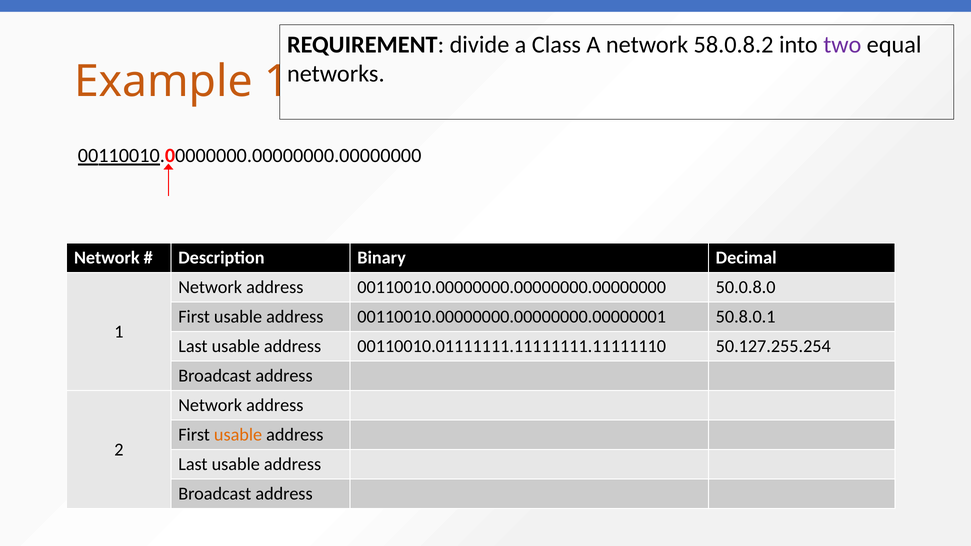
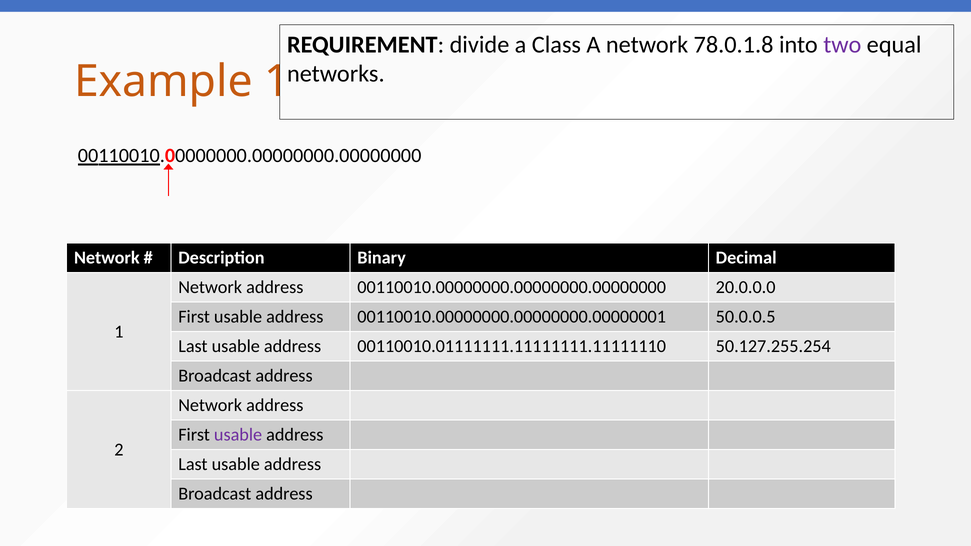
58.0.8.2: 58.0.8.2 -> 78.0.1.8
50.0.8.0: 50.0.8.0 -> 20.0.0.0
50.8.0.1: 50.8.0.1 -> 50.0.0.5
usable at (238, 435) colour: orange -> purple
